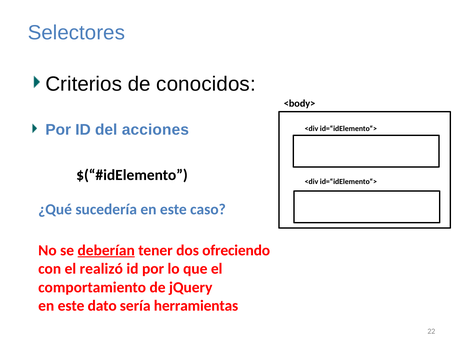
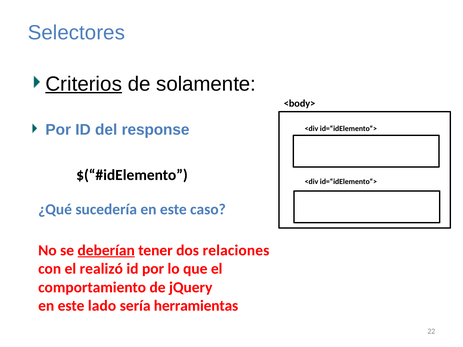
Criterios underline: none -> present
conocidos: conocidos -> solamente
acciones: acciones -> response
ofreciendo: ofreciendo -> relaciones
dato: dato -> lado
